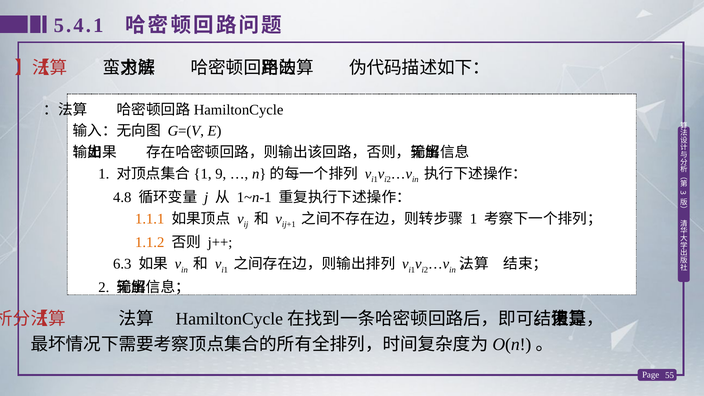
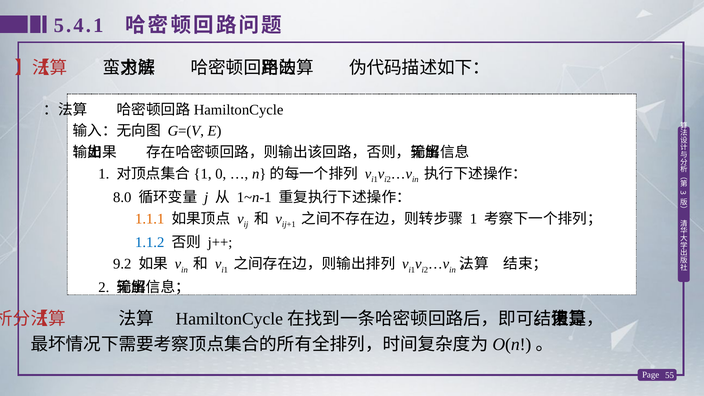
9: 9 -> 0
4.8: 4.8 -> 8.0
1.1.2 colour: orange -> blue
6.3: 6.3 -> 9.2
